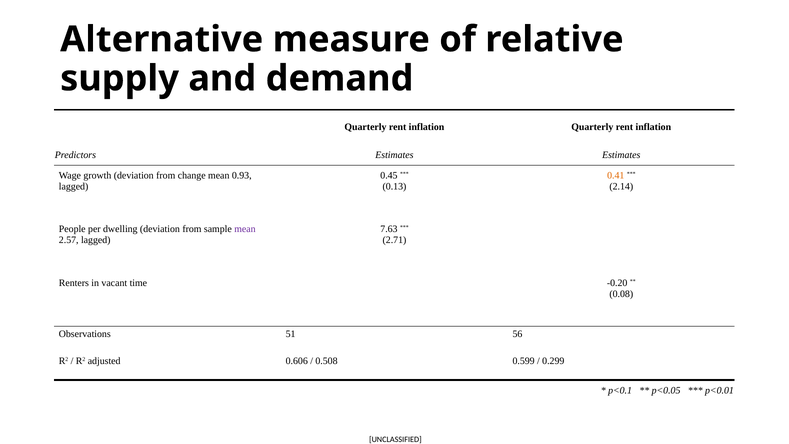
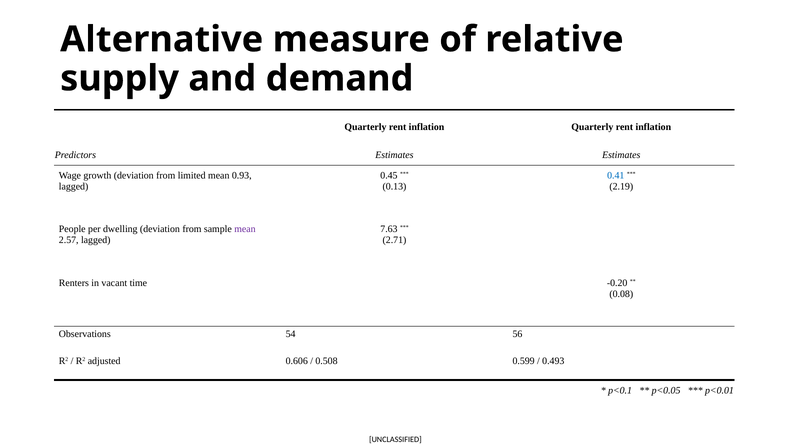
change: change -> limited
0.41 colour: orange -> blue
2.14: 2.14 -> 2.19
51: 51 -> 54
0.299: 0.299 -> 0.493
